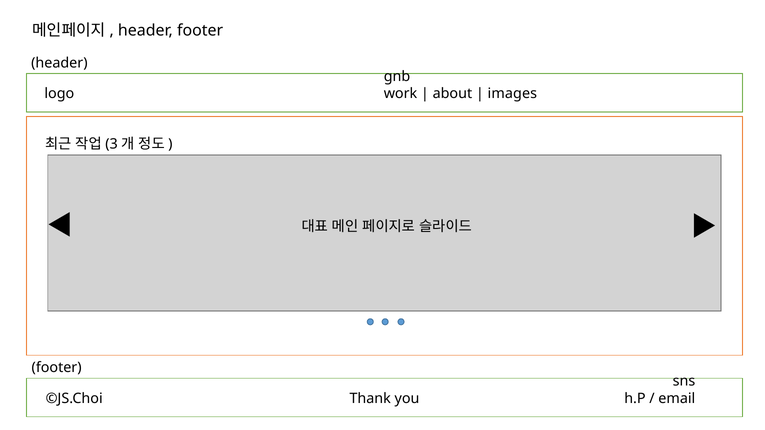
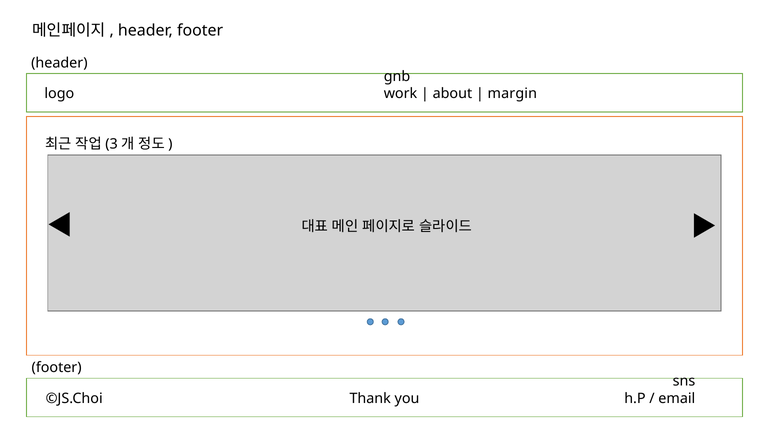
images: images -> margin
